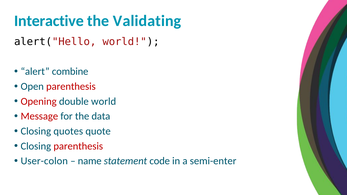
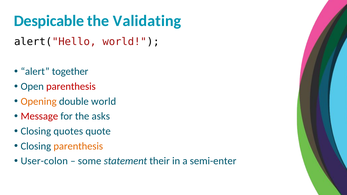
Interactive: Interactive -> Despicable
combine: combine -> together
Opening colour: red -> orange
data: data -> asks
parenthesis at (78, 146) colour: red -> orange
name: name -> some
code: code -> their
